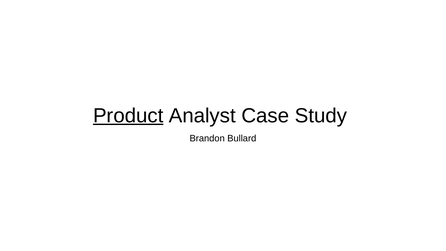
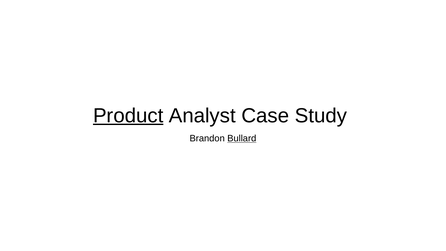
Bullard underline: none -> present
